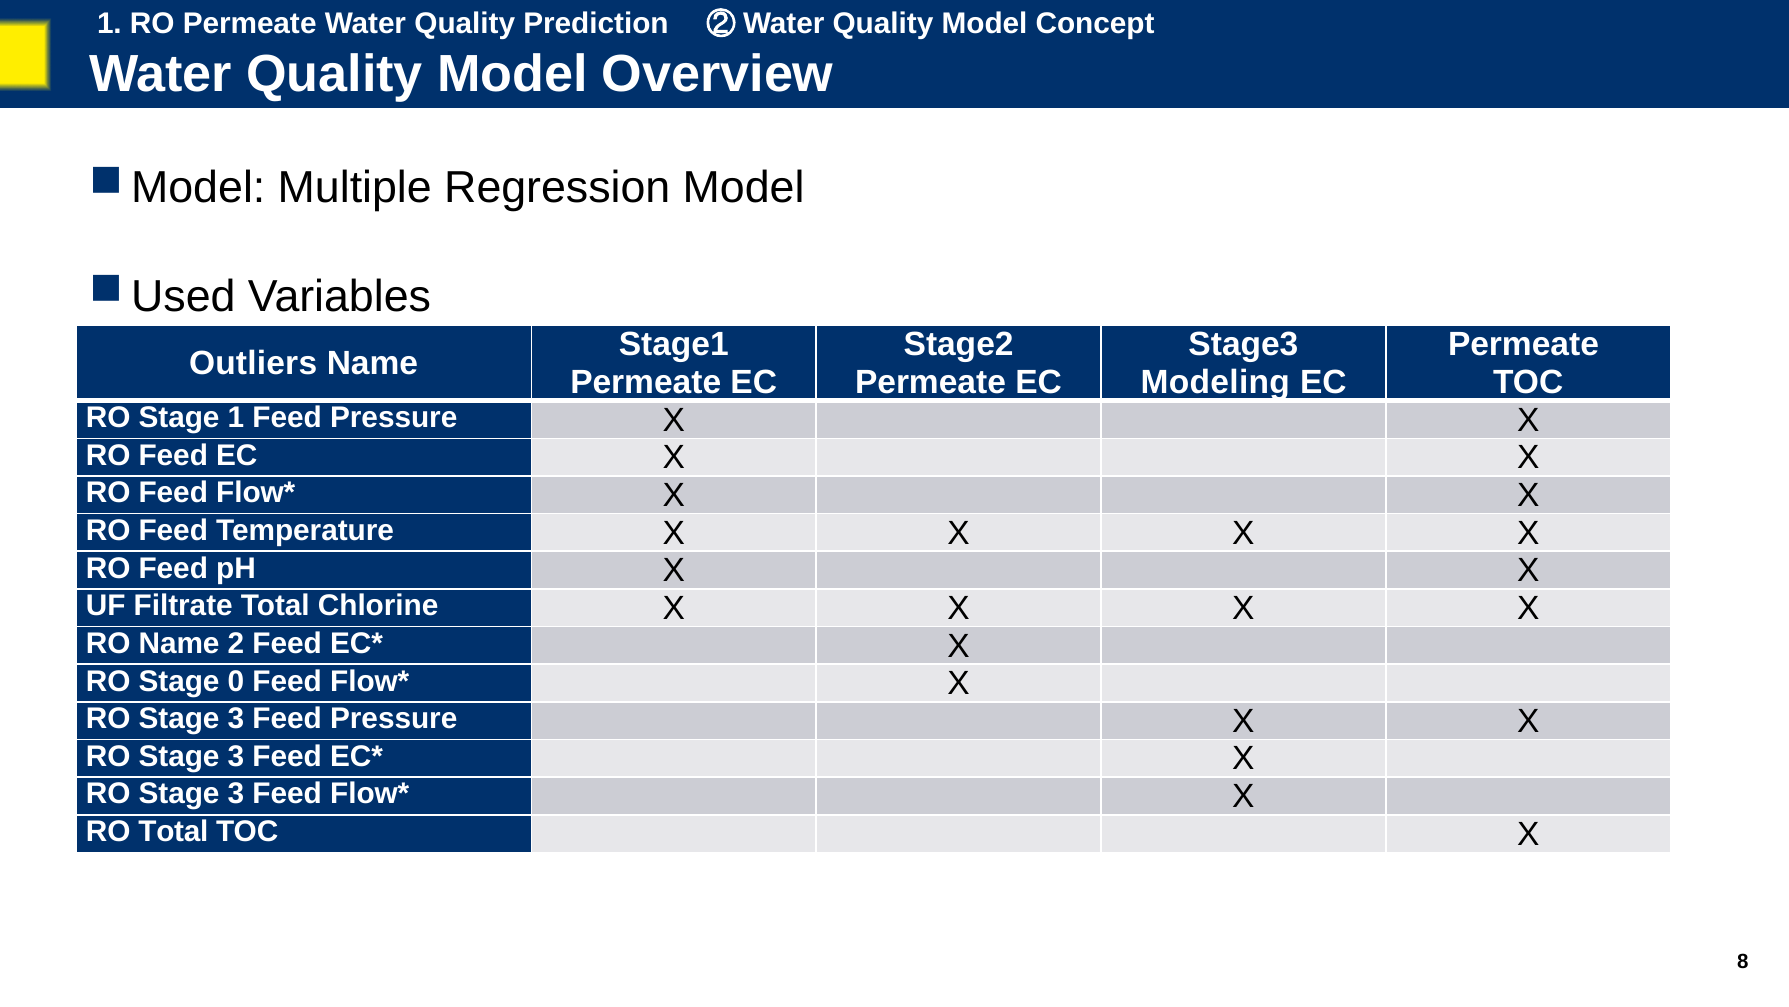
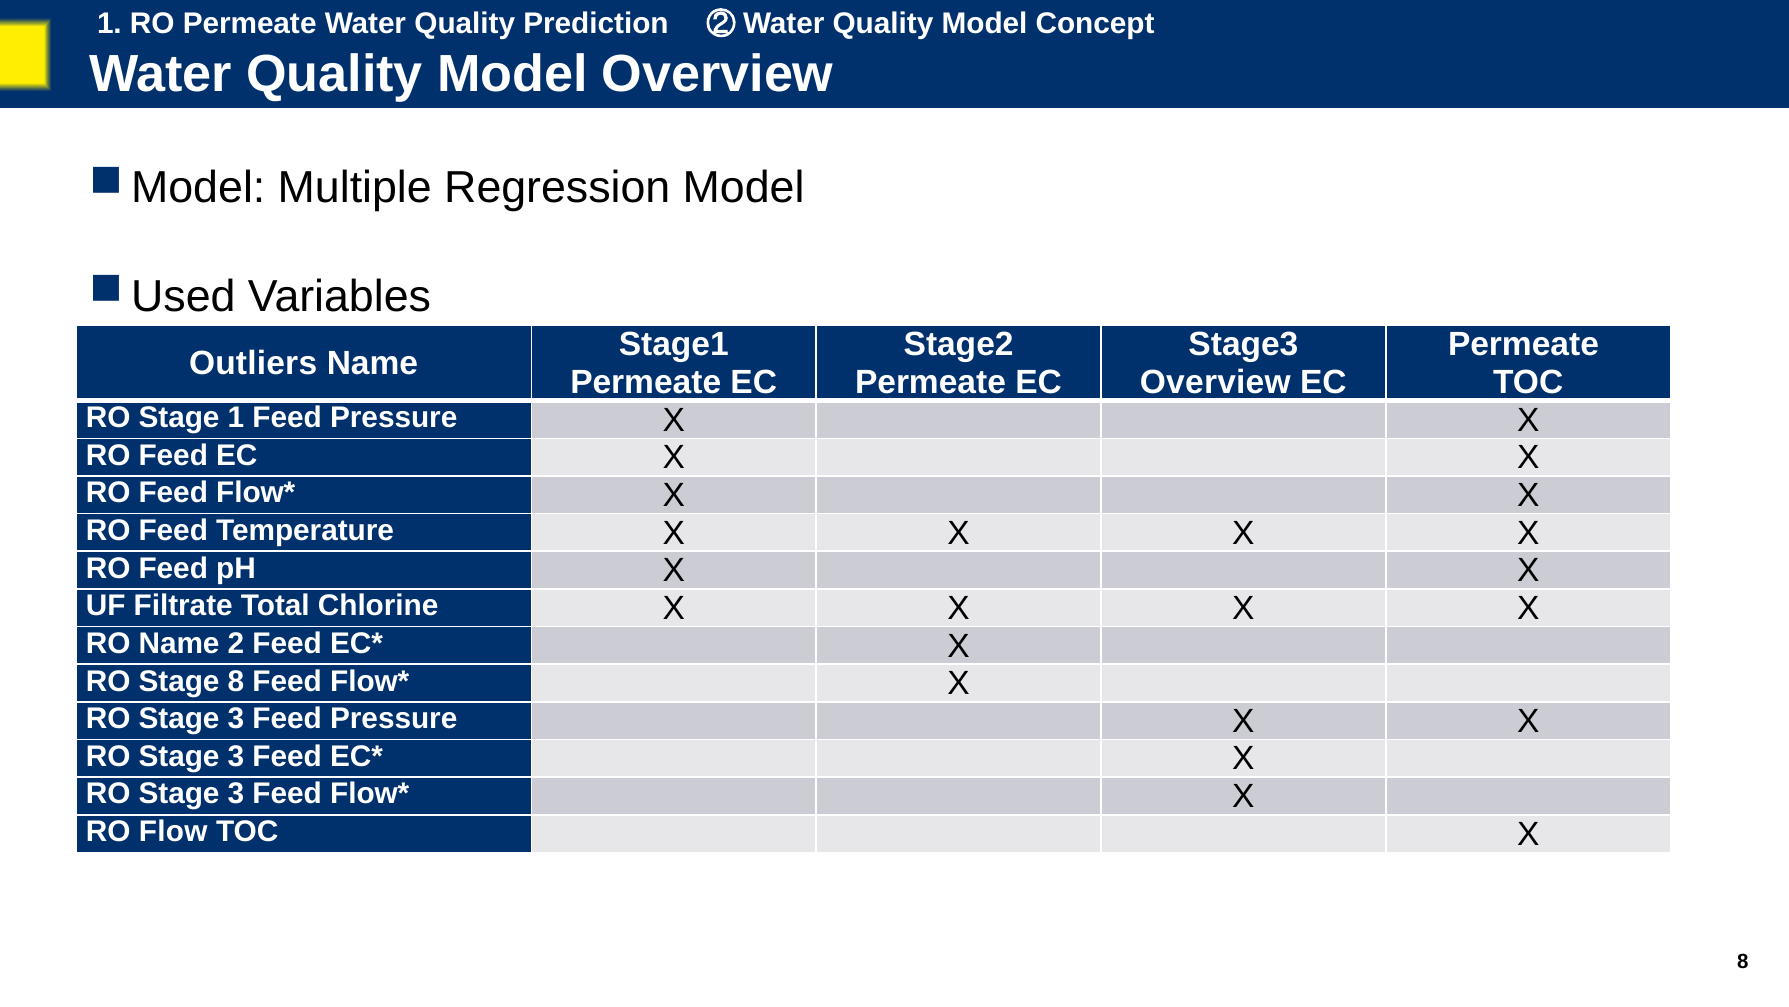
Modeling at (1215, 382): Modeling -> Overview
Stage 0: 0 -> 8
RO Total: Total -> Flow
